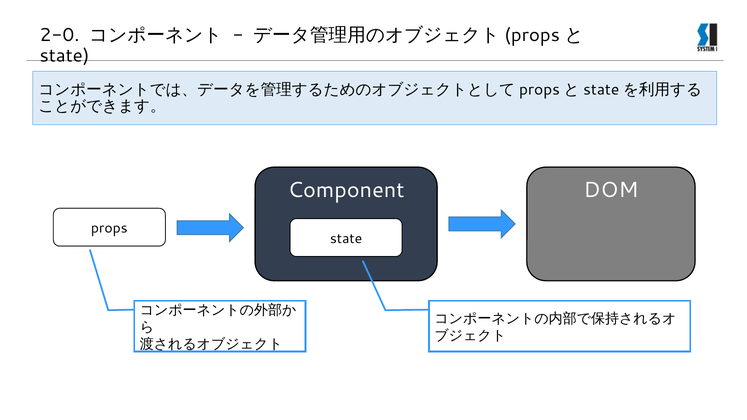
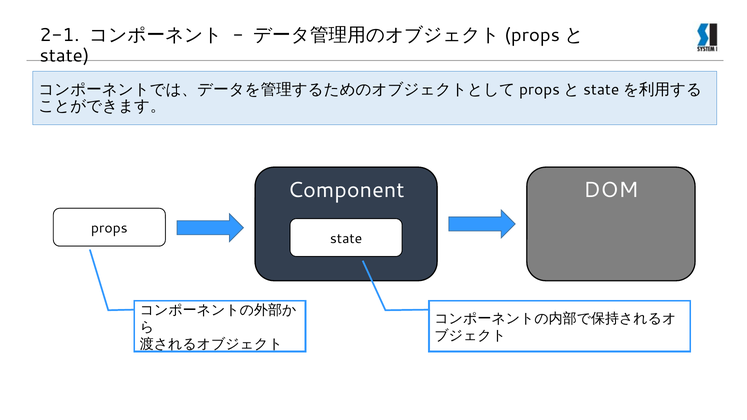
2-0: 2-0 -> 2-1
